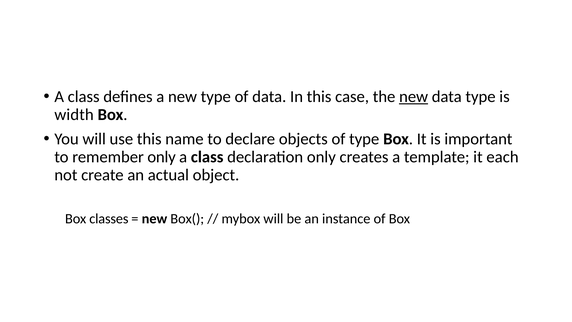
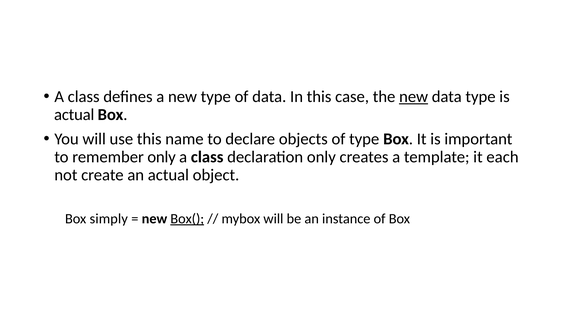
width at (74, 115): width -> actual
classes: classes -> simply
Box( underline: none -> present
